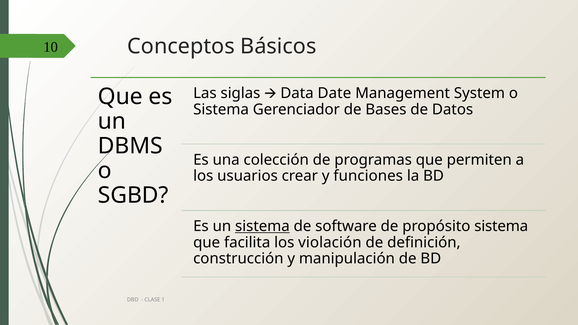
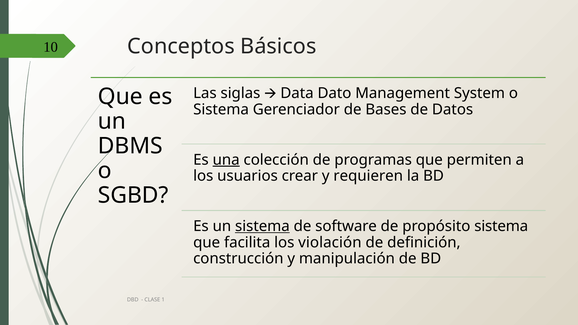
Date: Date -> Dato
una underline: none -> present
funciones: funciones -> requieren
